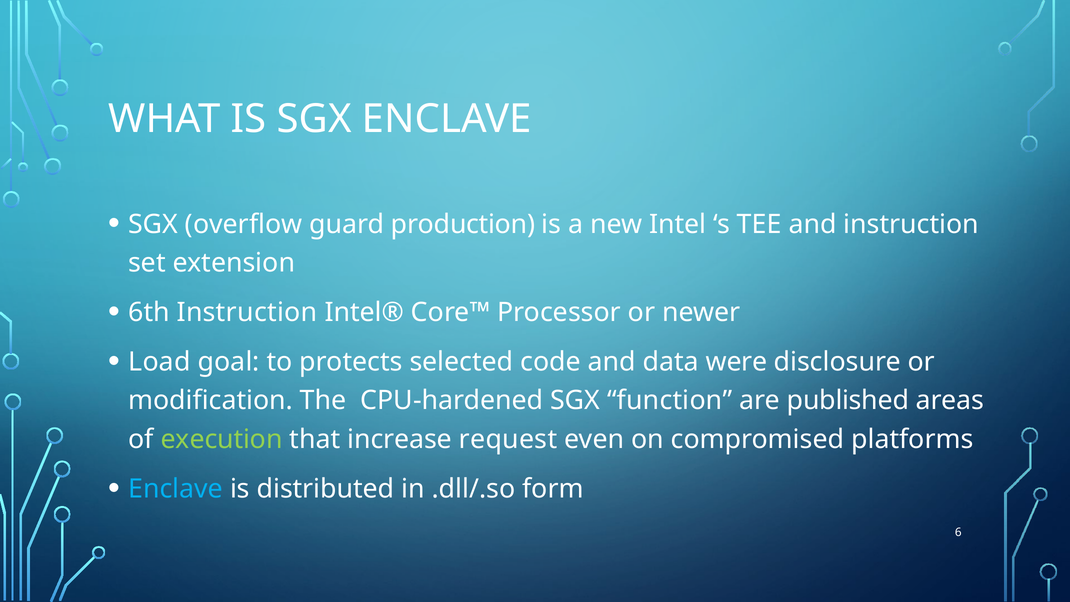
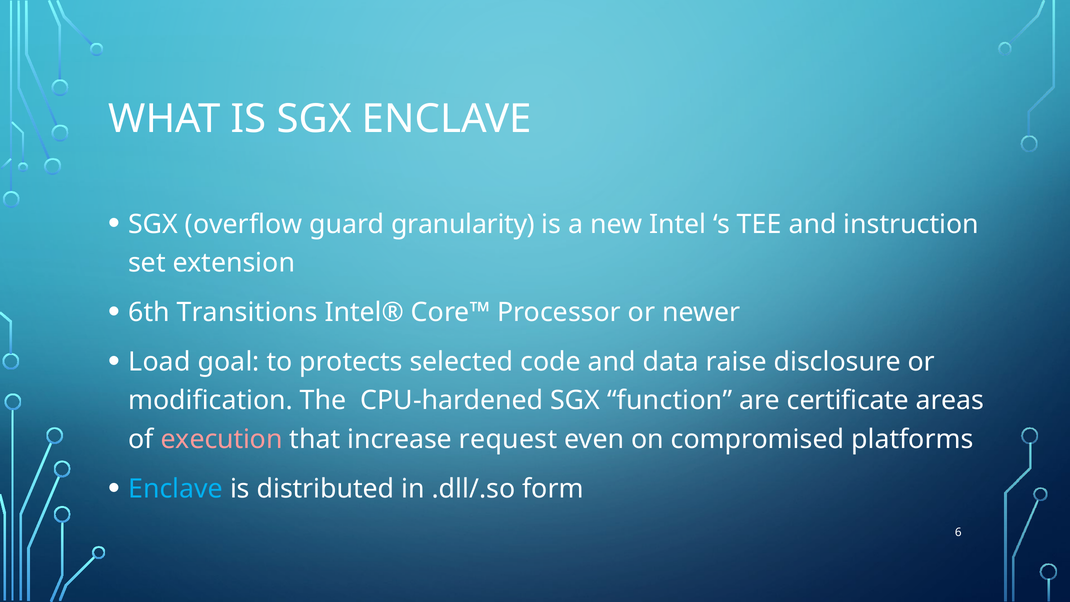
production: production -> granularity
6th Instruction: Instruction -> Transitions
were: were -> raise
published: published -> certificate
execution colour: light green -> pink
